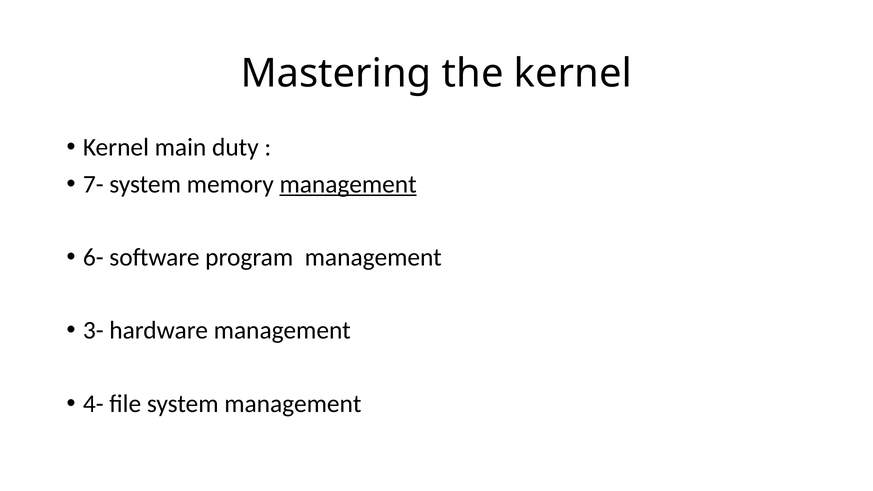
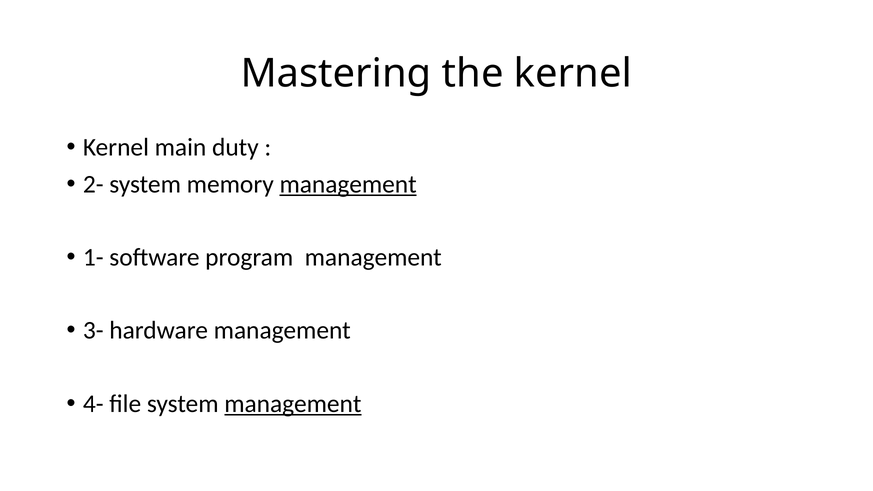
7-: 7- -> 2-
6-: 6- -> 1-
management at (293, 404) underline: none -> present
